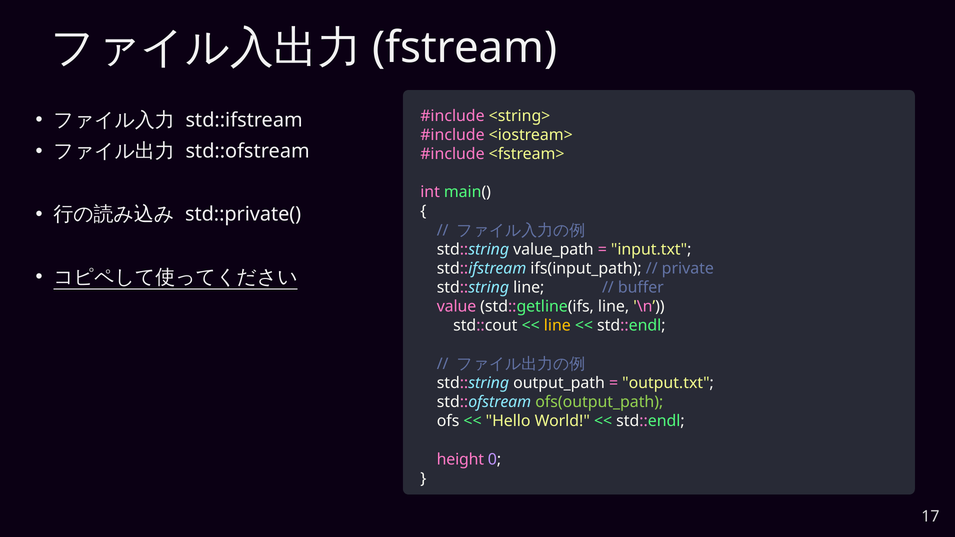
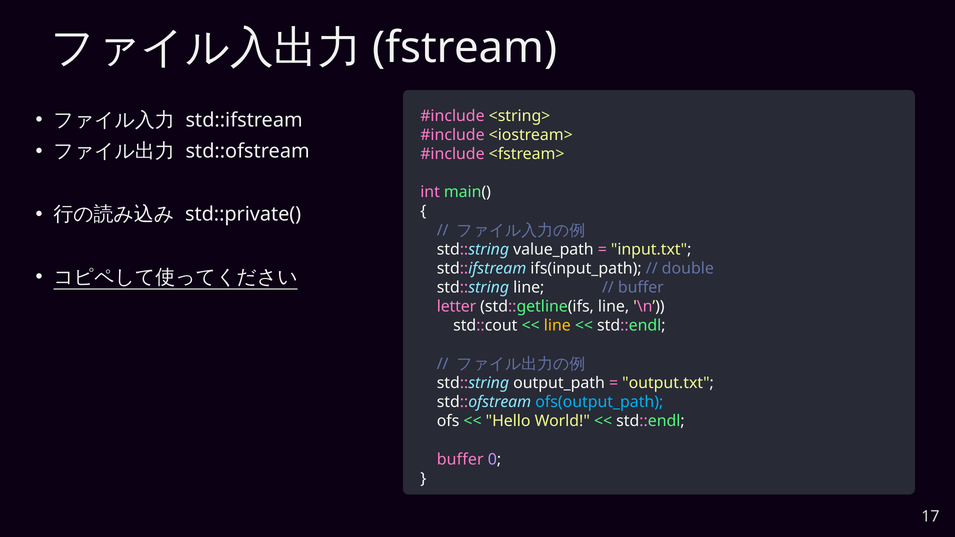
private: private -> double
value: value -> letter
ofs(output_path colour: light green -> light blue
height at (460, 459): height -> buffer
